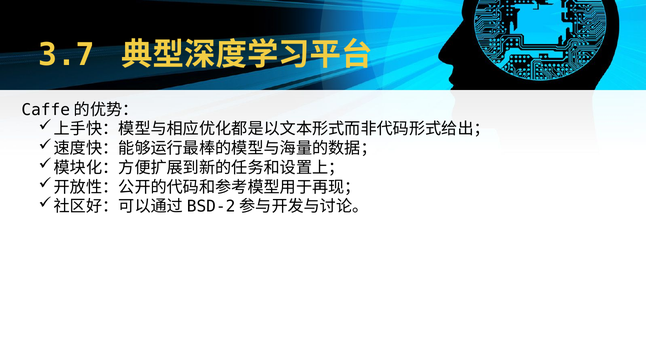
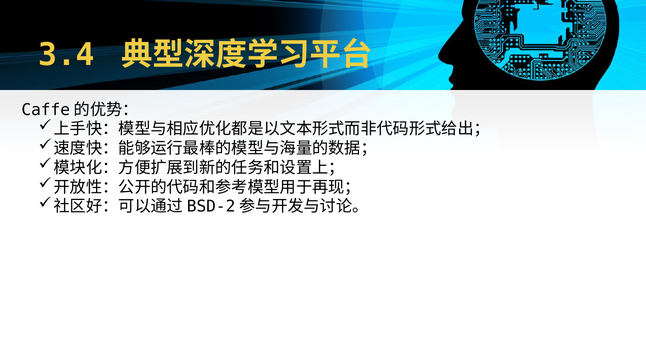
3.7: 3.7 -> 3.4
